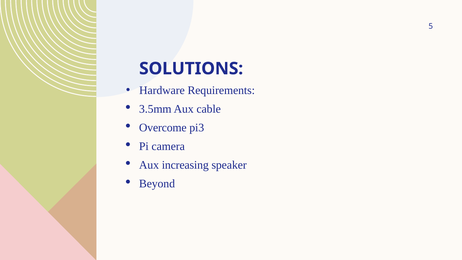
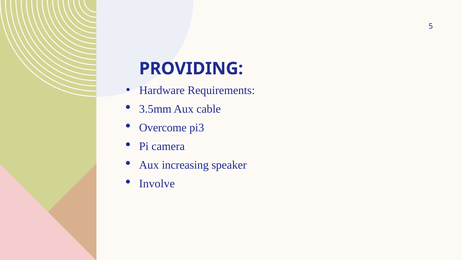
SOLUTIONS: SOLUTIONS -> PROVIDING
Beyond: Beyond -> Involve
